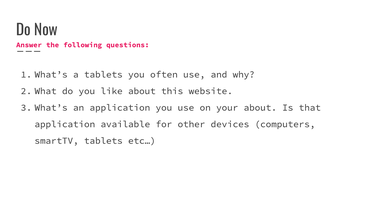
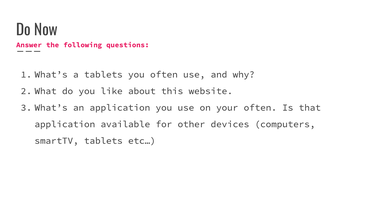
your about: about -> often
